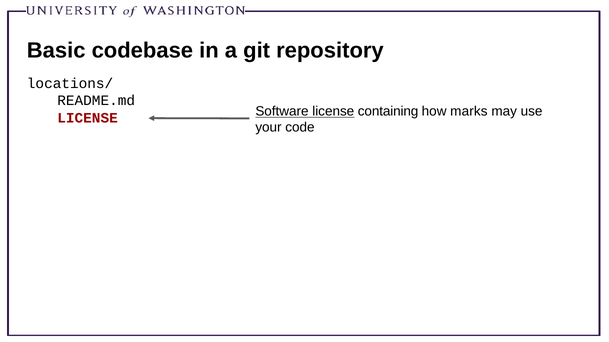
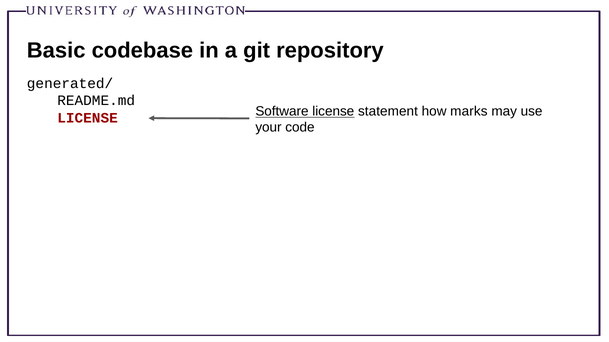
locations/: locations/ -> generated/
containing: containing -> statement
